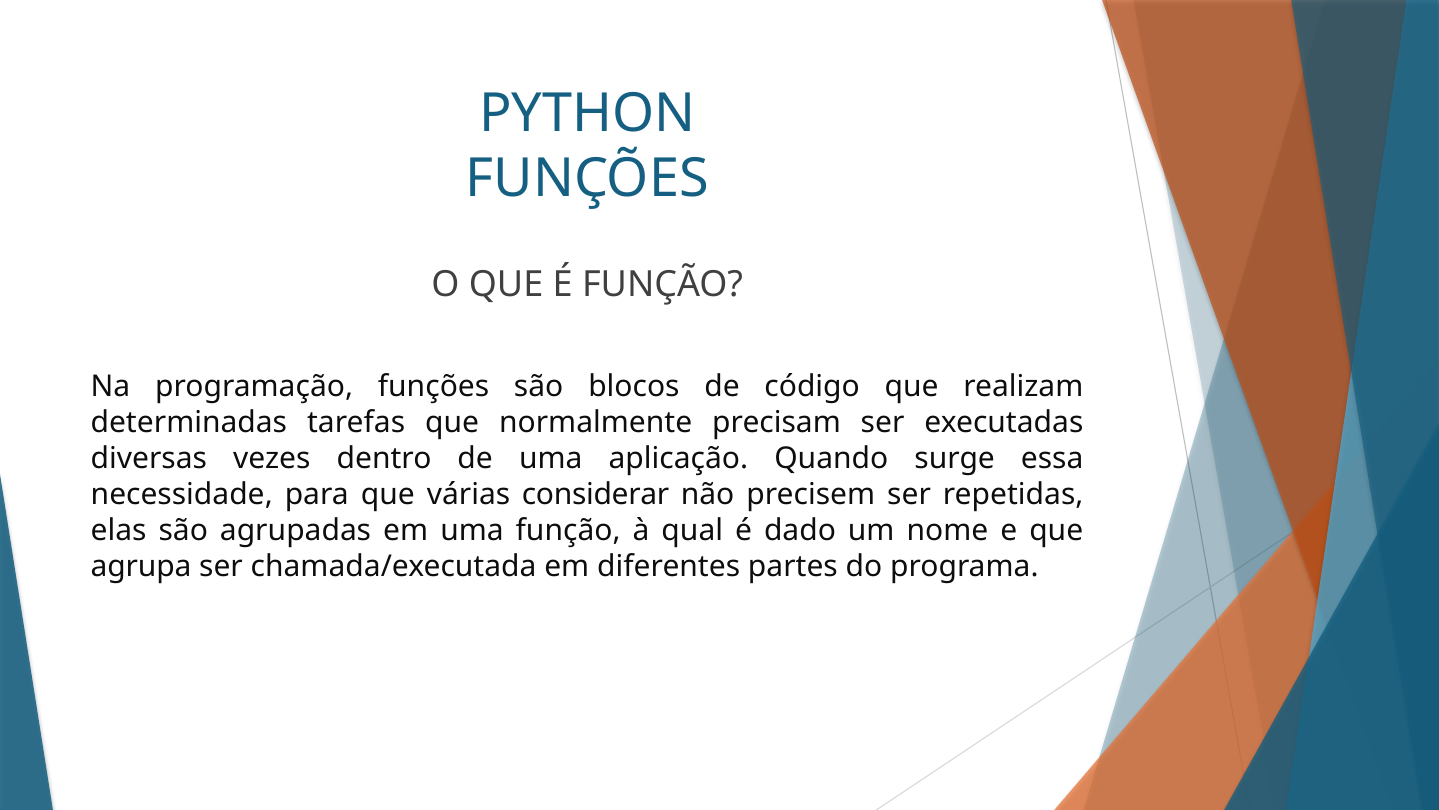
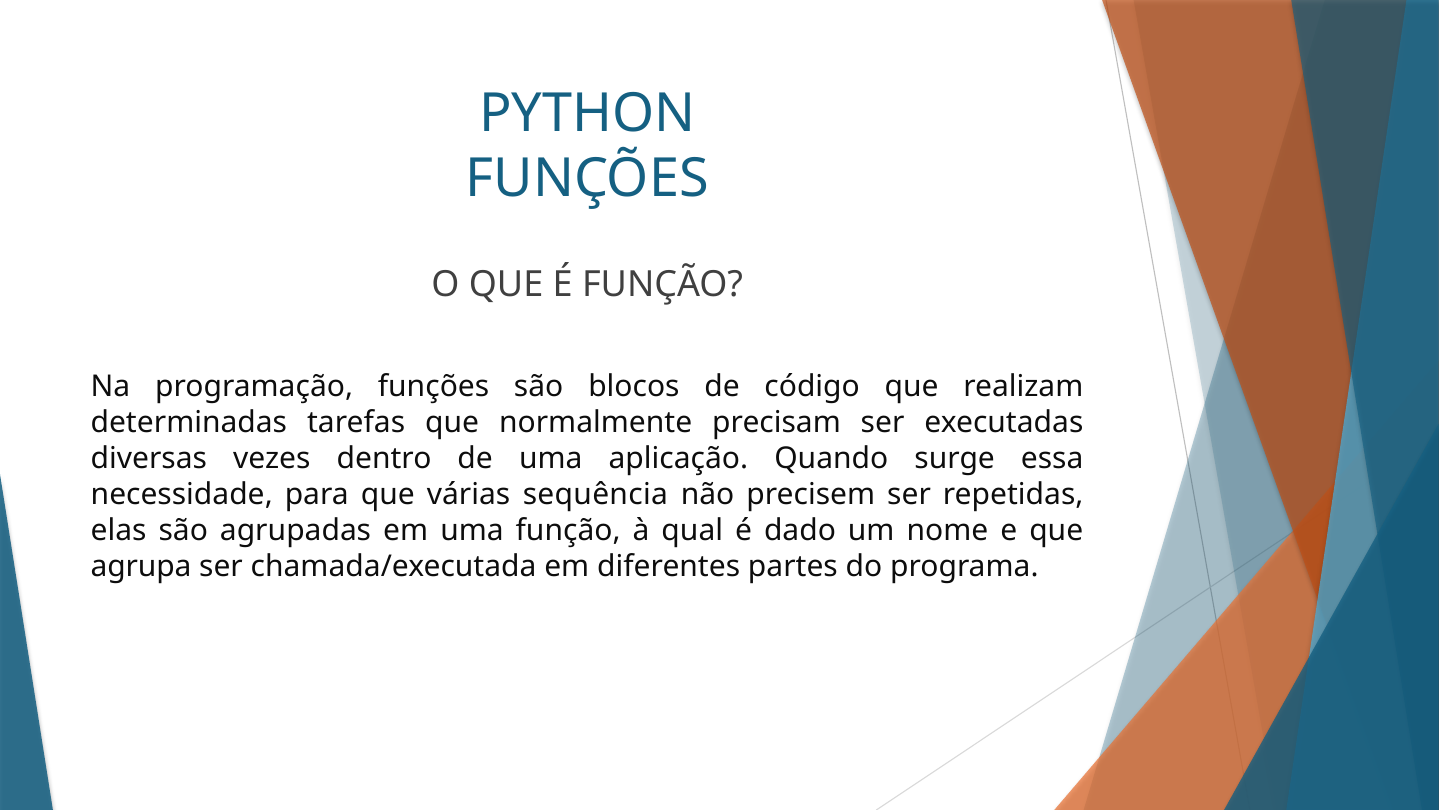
considerar: considerar -> sequência
